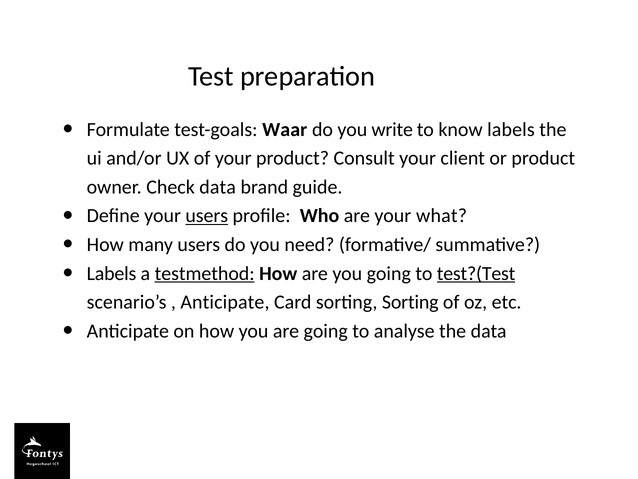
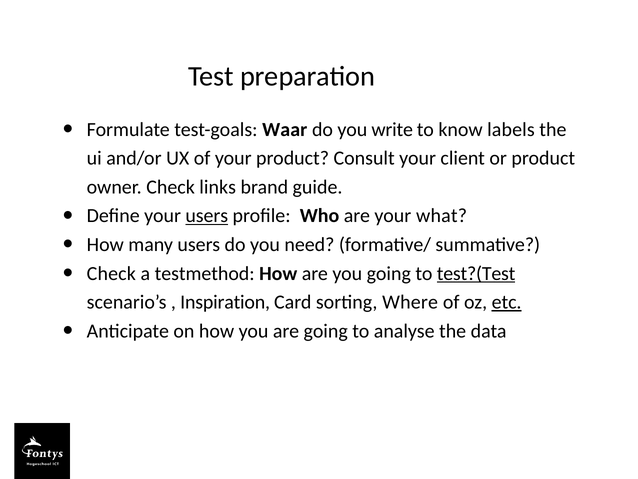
Check data: data -> links
Labels at (111, 273): Labels -> Check
testmethod underline: present -> none
Anticipate at (225, 302): Anticipate -> Inspiration
sorting Sorting: Sorting -> Where
etc underline: none -> present
